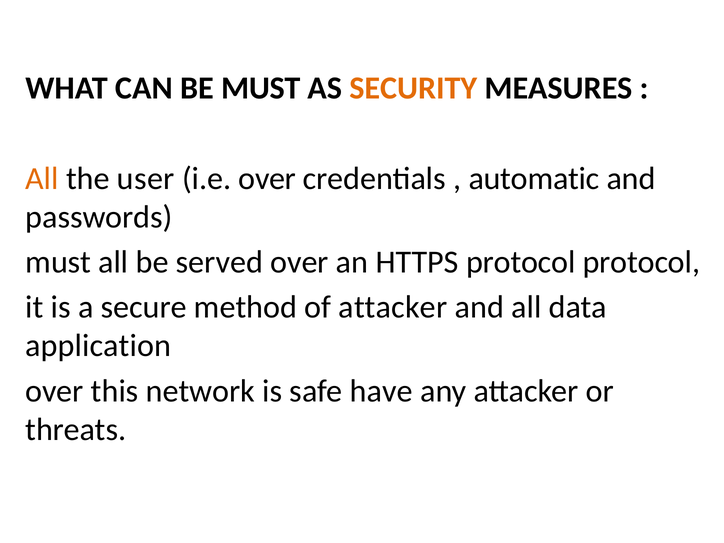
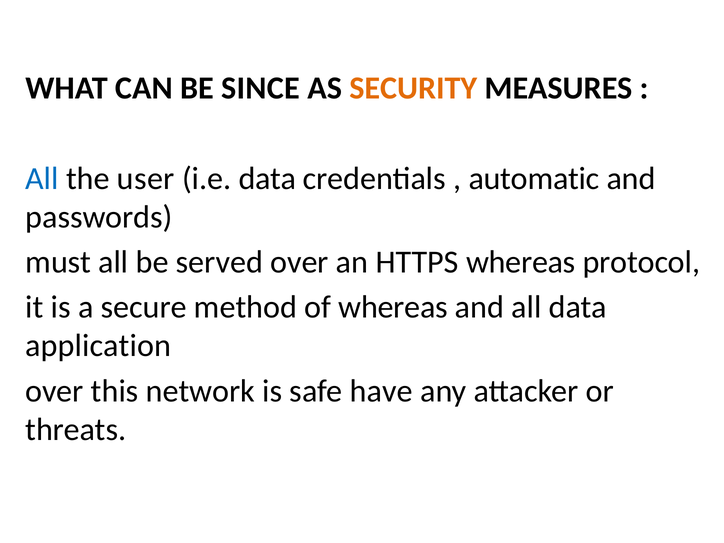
BE MUST: MUST -> SINCE
All at (42, 178) colour: orange -> blue
i.e over: over -> data
HTTPS protocol: protocol -> whereas
of attacker: attacker -> whereas
